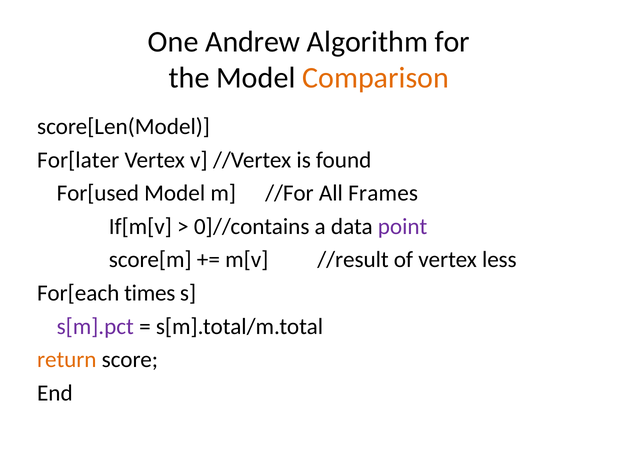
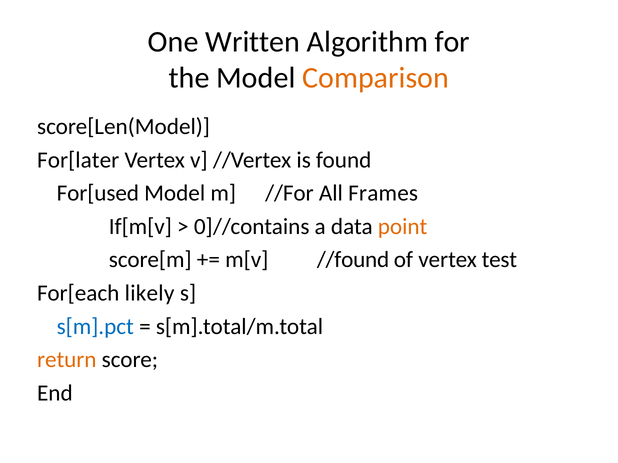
Andrew: Andrew -> Written
point colour: purple -> orange
//result: //result -> //found
less: less -> test
times: times -> likely
s[m].pct colour: purple -> blue
